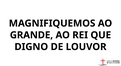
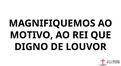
GRANDE: GRANDE -> MOTIVO
